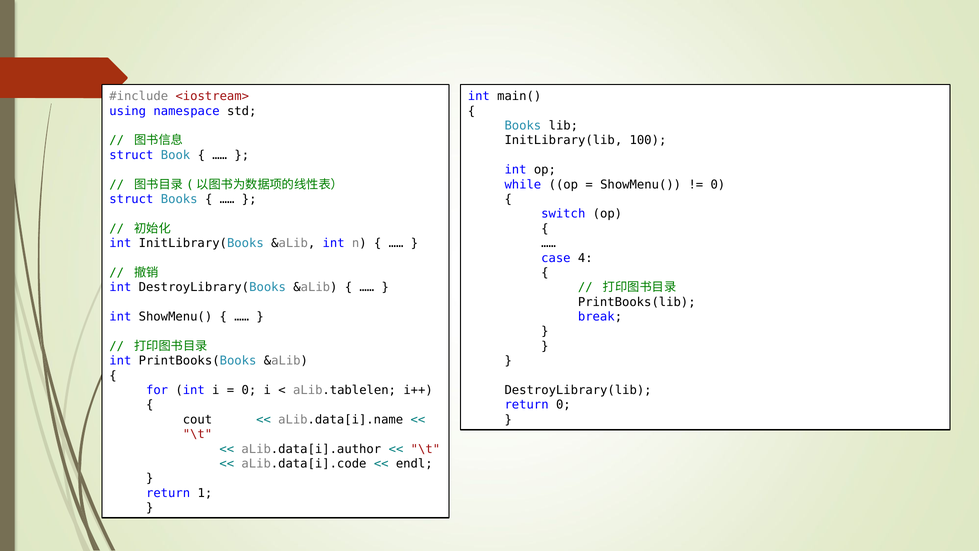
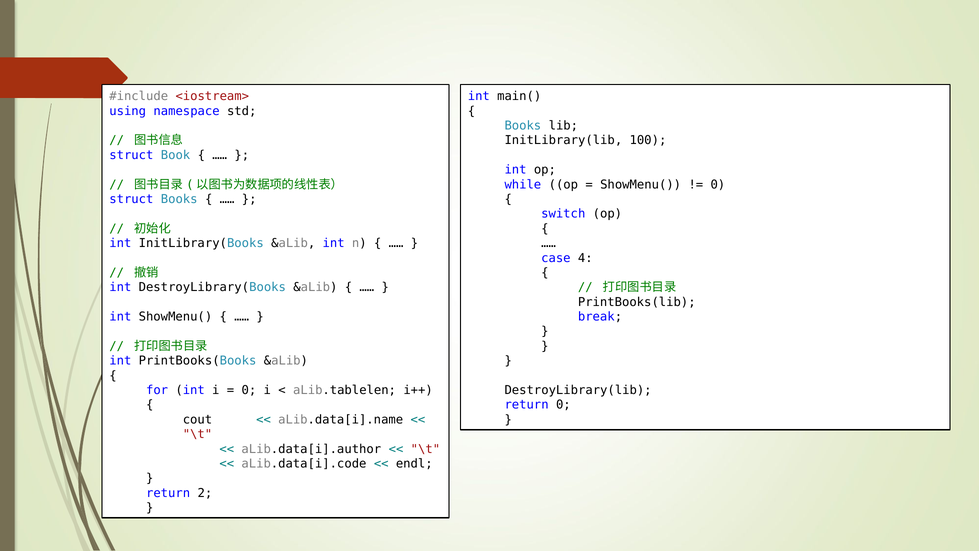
1: 1 -> 2
